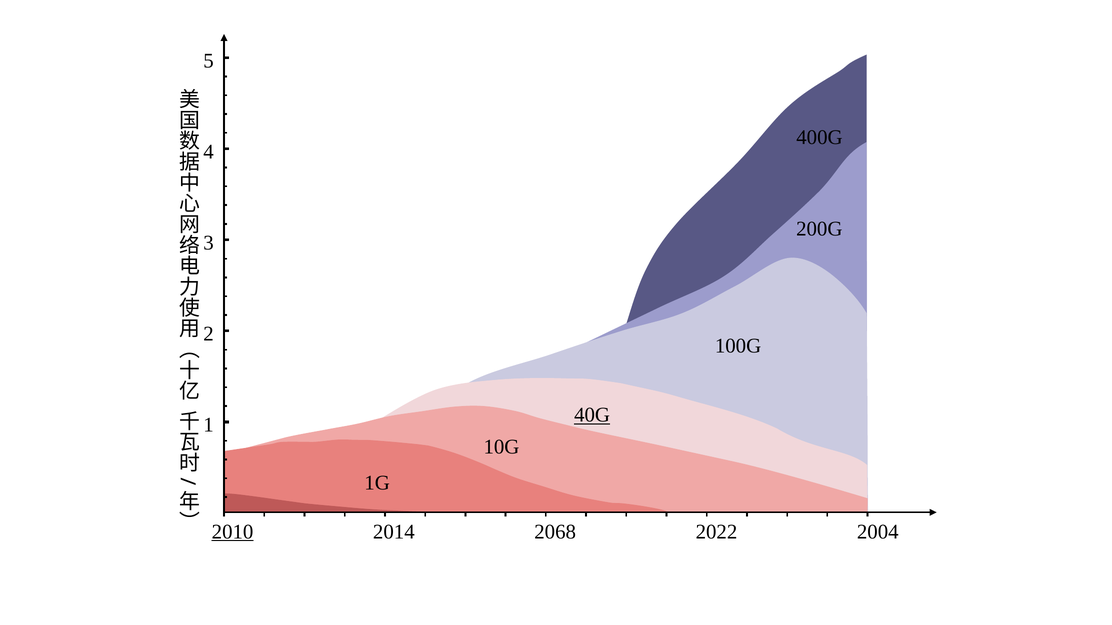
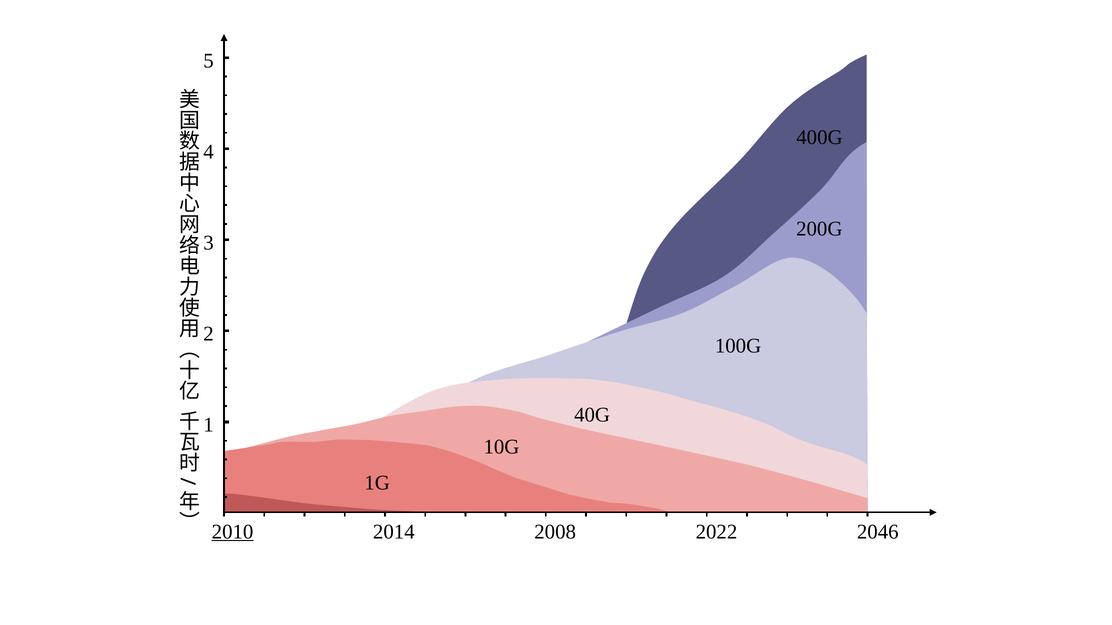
40G underline: present -> none
2068: 2068 -> 2008
2004: 2004 -> 2046
